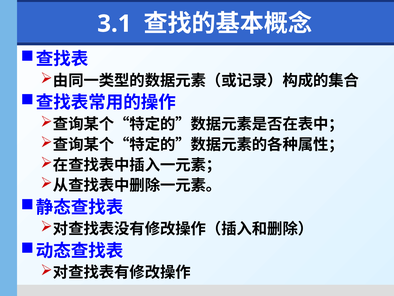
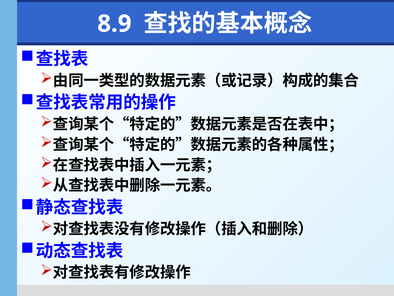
3.1: 3.1 -> 8.9
